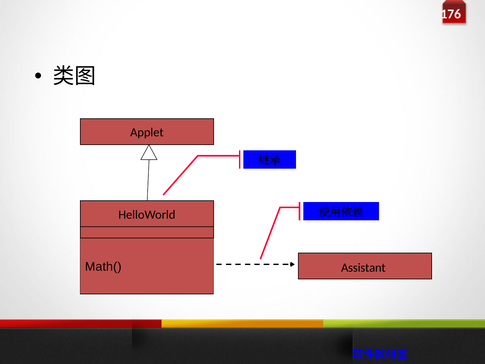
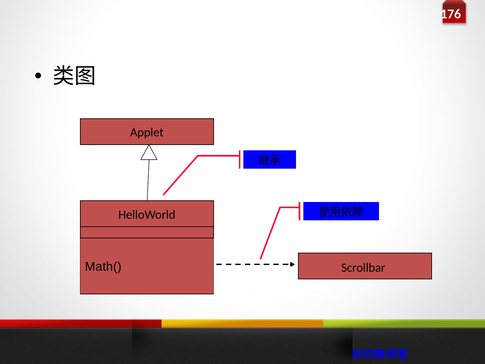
Assistant: Assistant -> Scrollbar
